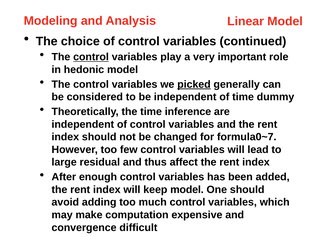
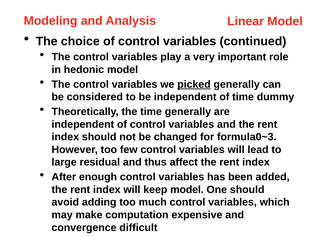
control at (91, 57) underline: present -> none
time inference: inference -> generally
formula0~7: formula0~7 -> formula0~3
